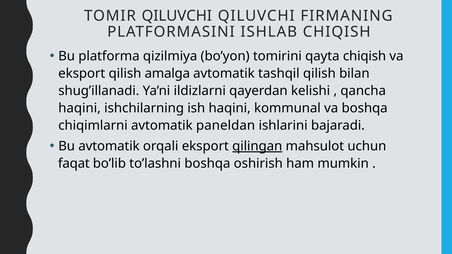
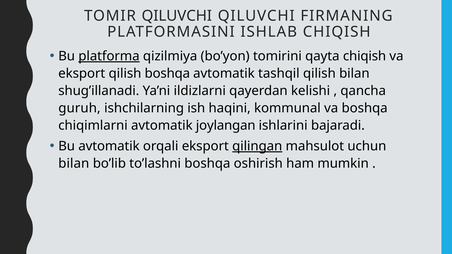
platforma underline: none -> present
qilish amalga: amalga -> boshqa
haqini at (80, 108): haqini -> guruh
paneldan: paneldan -> joylangan
faqat at (74, 164): faqat -> bilan
